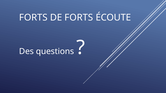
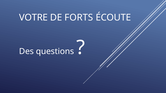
FORTS at (33, 18): FORTS -> VOTRE
